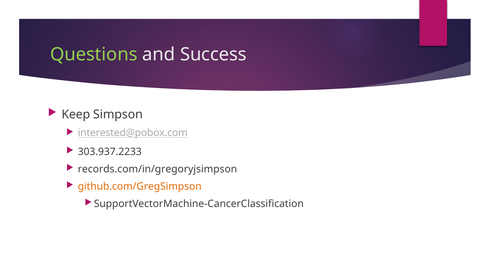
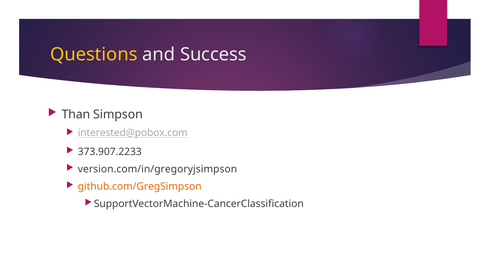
Questions colour: light green -> yellow
Keep: Keep -> Than
303.937.2233: 303.937.2233 -> 373.907.2233
records.com/in/gregoryjsimpson: records.com/in/gregoryjsimpson -> version.com/in/gregoryjsimpson
